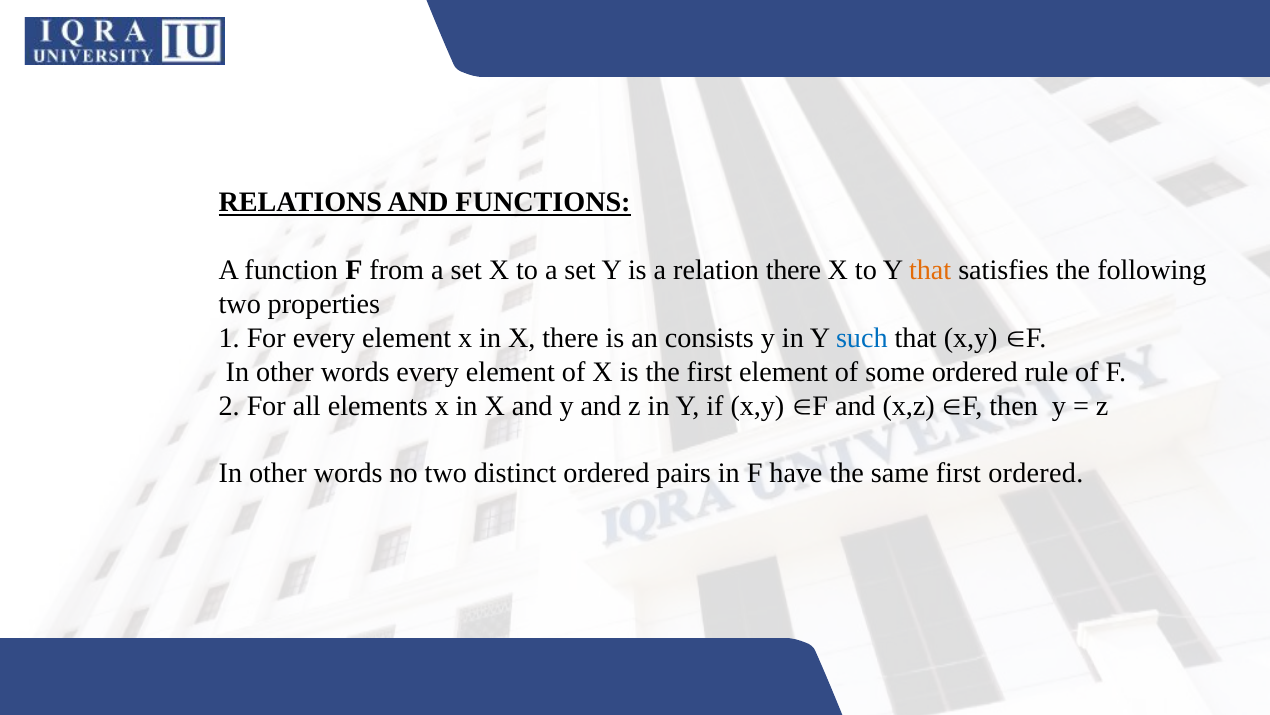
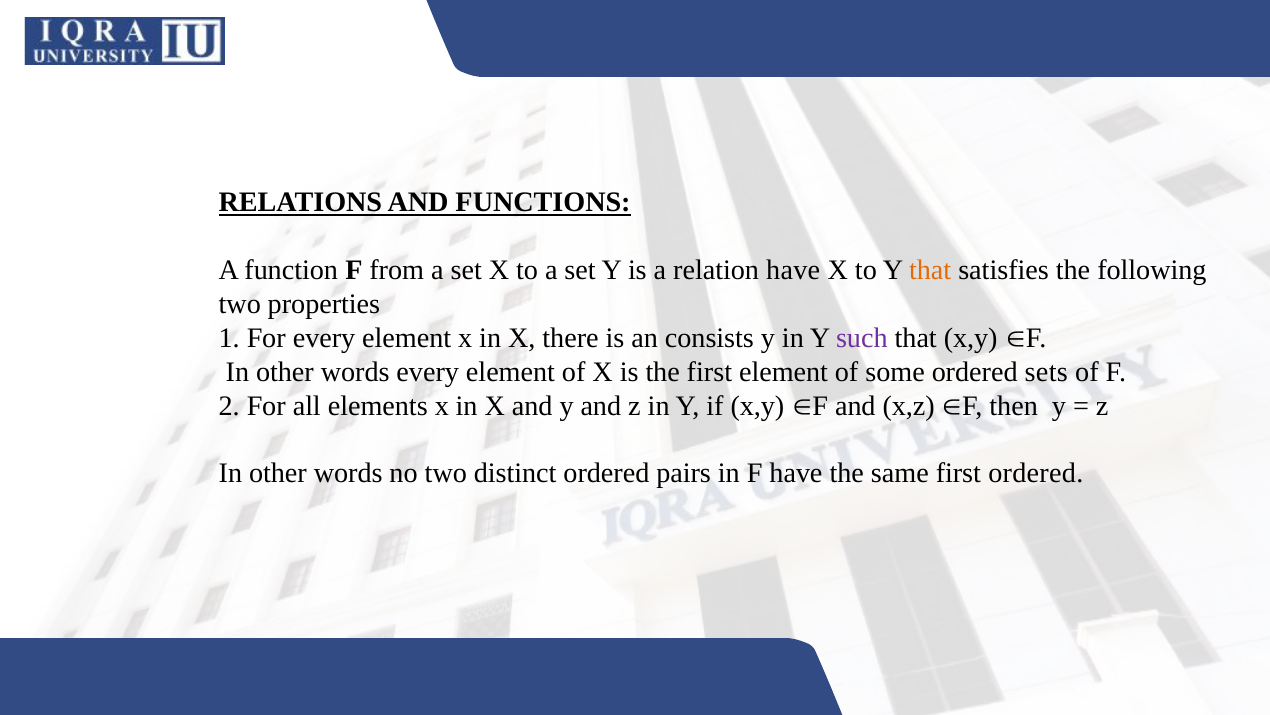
relation there: there -> have
such colour: blue -> purple
rule: rule -> sets
